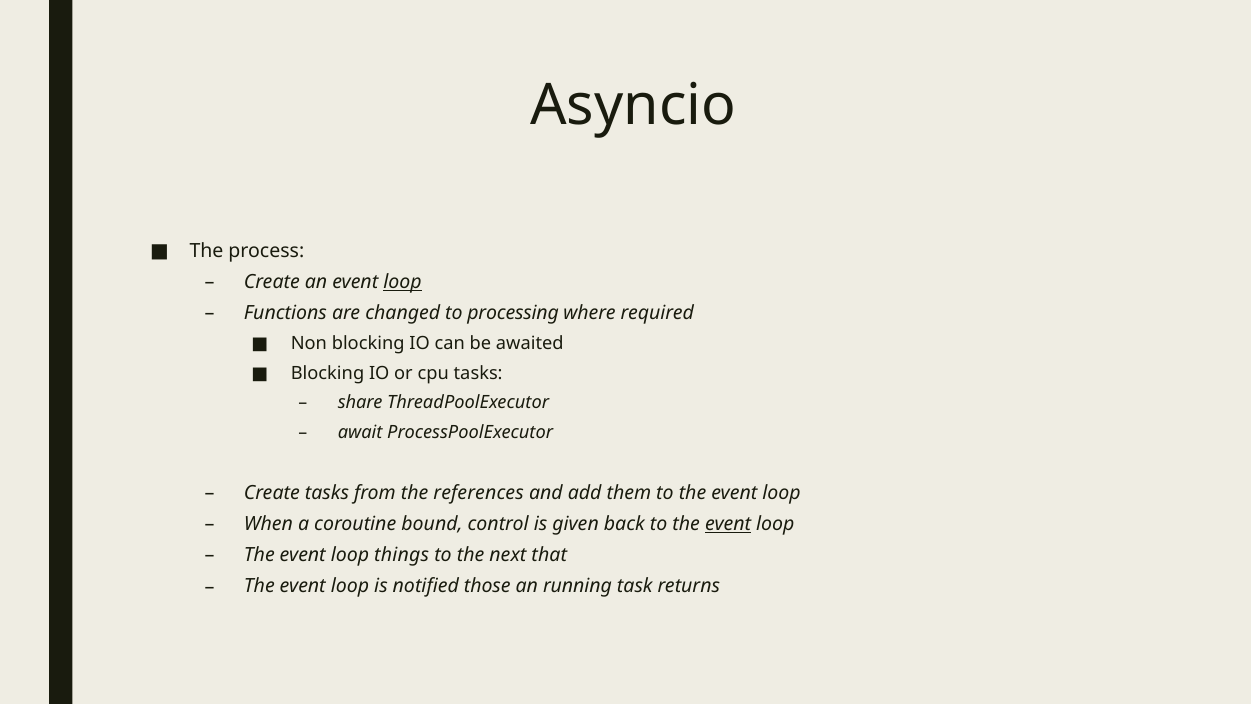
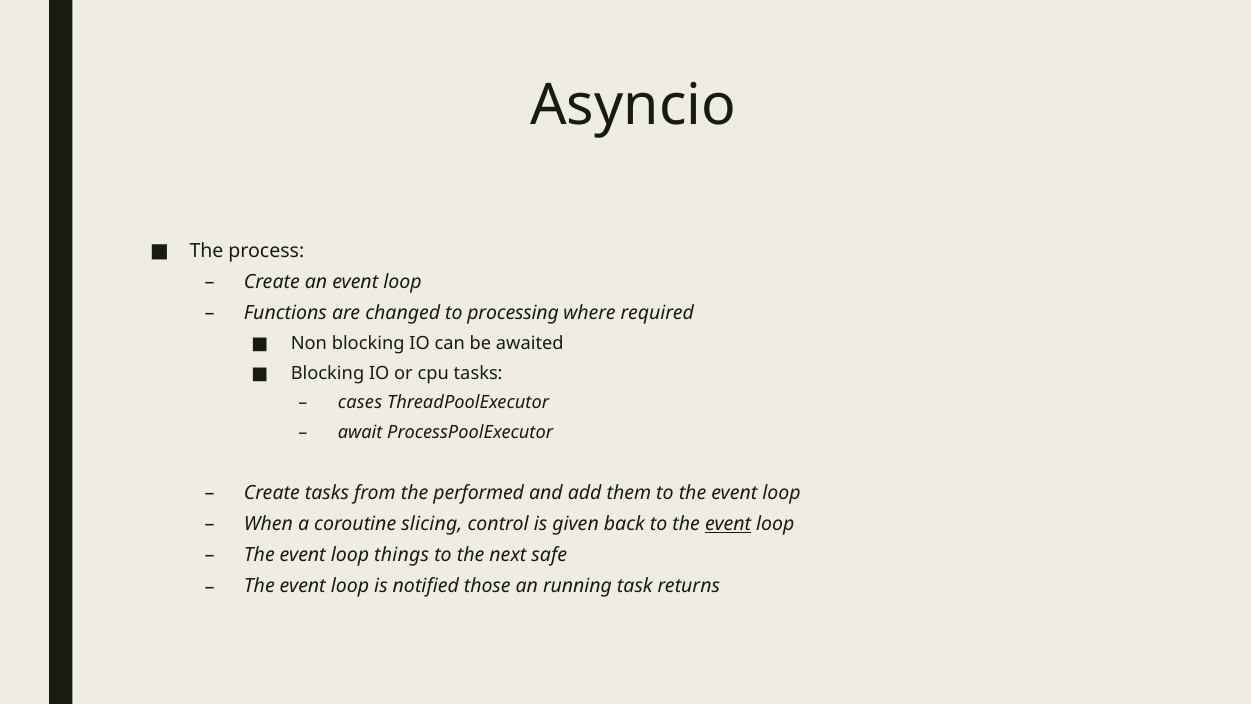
loop at (403, 282) underline: present -> none
share: share -> cases
references: references -> performed
bound: bound -> slicing
that: that -> safe
